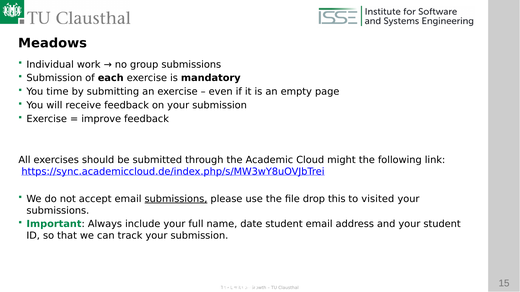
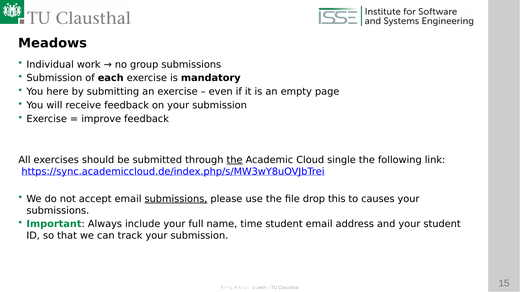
time: time -> here
the at (235, 160) underline: none -> present
might: might -> single
visited: visited -> causes
date: date -> time
